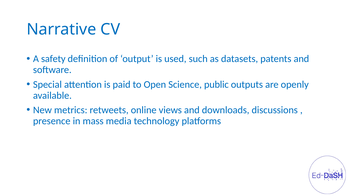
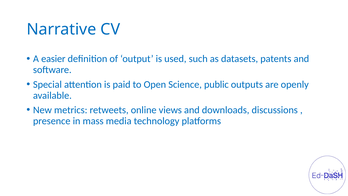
safety: safety -> easier
